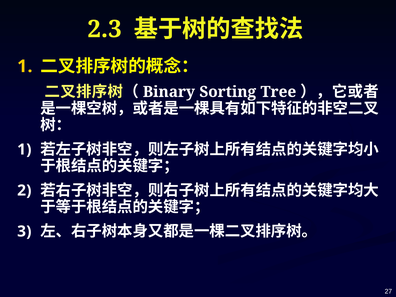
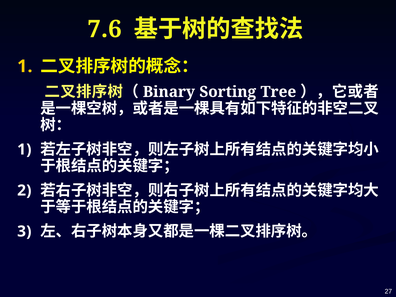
2.3: 2.3 -> 7.6
